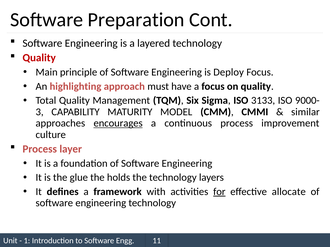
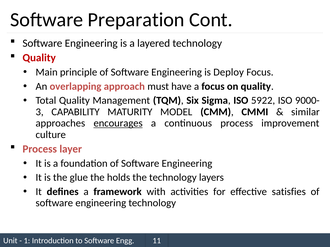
highlighting: highlighting -> overlapping
3133: 3133 -> 5922
for underline: present -> none
allocate: allocate -> satisfies
